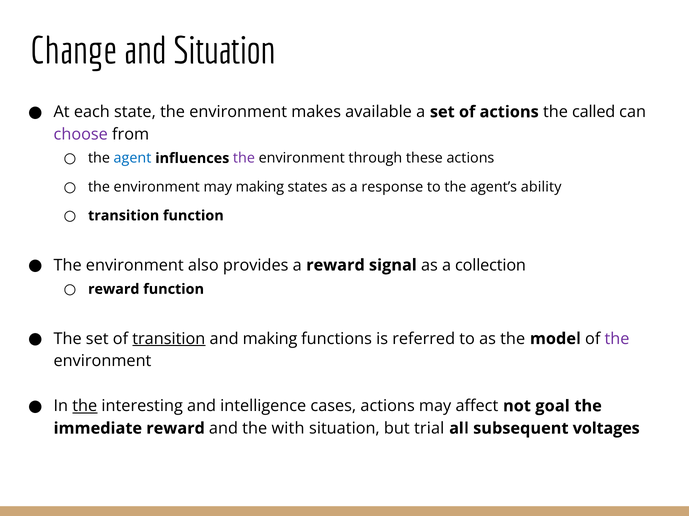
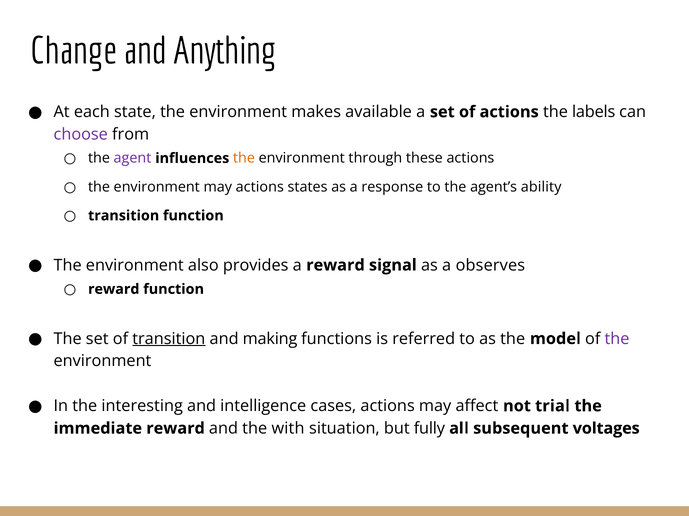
and Situation: Situation -> Anything
called: called -> labels
agent colour: blue -> purple
the at (244, 158) colour: purple -> orange
may making: making -> actions
collection: collection -> observes
the at (85, 407) underline: present -> none
goal: goal -> trial
trial: trial -> fully
